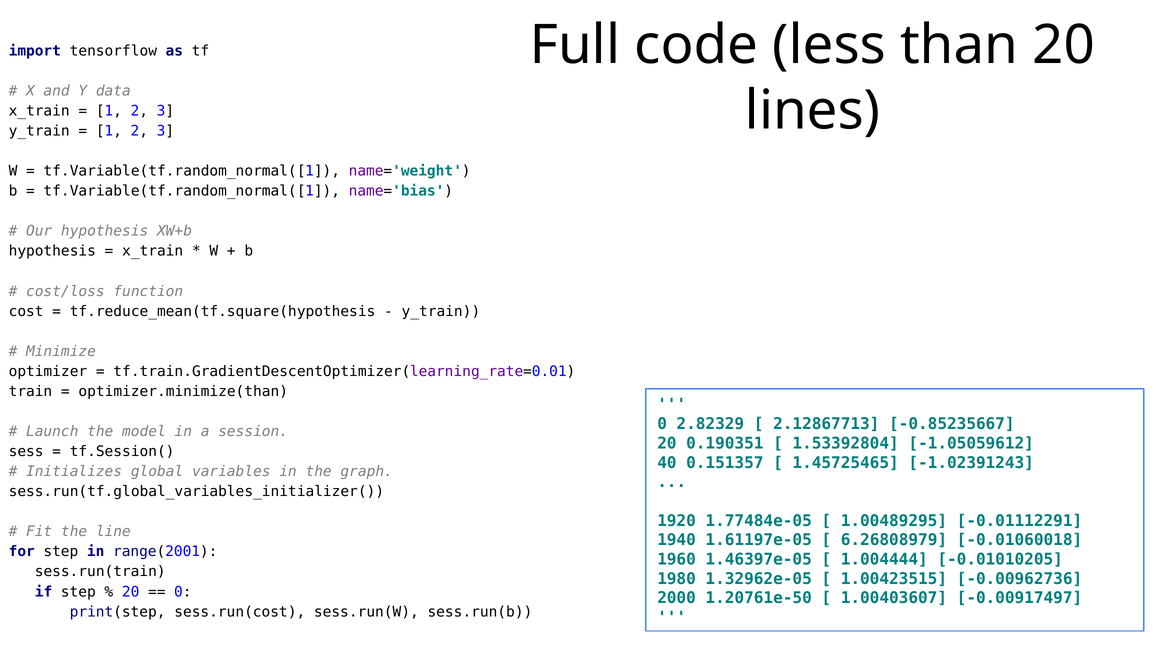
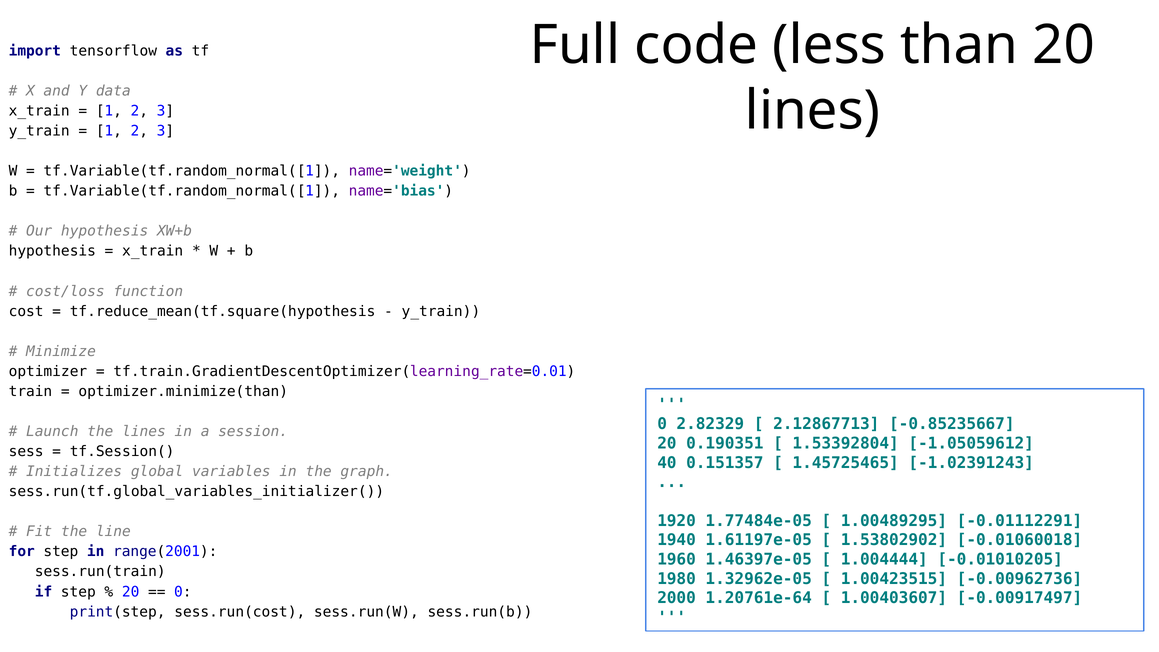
the model: model -> lines
6.26808979: 6.26808979 -> 1.53802902
1.20761e-50: 1.20761e-50 -> 1.20761e-64
